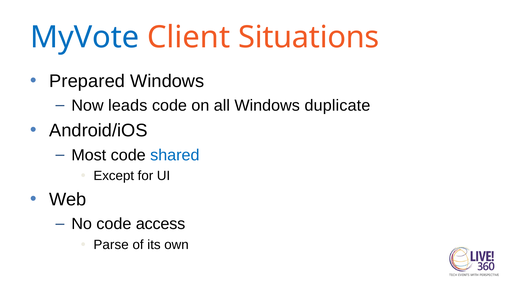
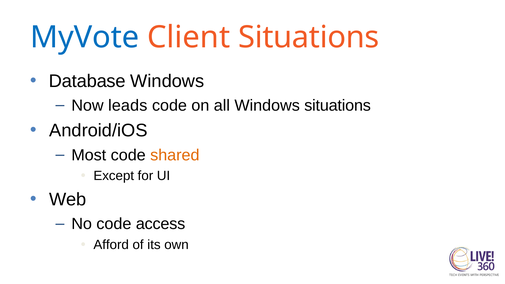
Prepared: Prepared -> Database
Windows duplicate: duplicate -> situations
shared colour: blue -> orange
Parse: Parse -> Afford
